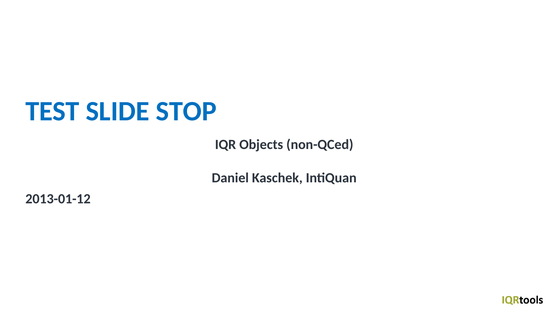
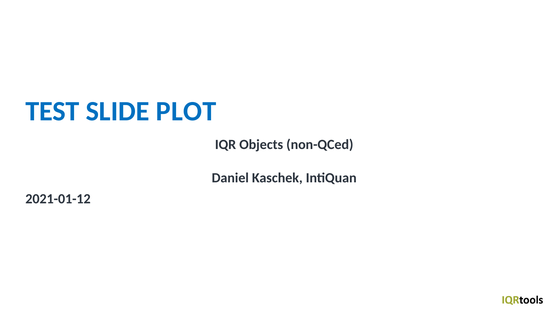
STOP: STOP -> PLOT
2013-01-12: 2013-01-12 -> 2021-01-12
